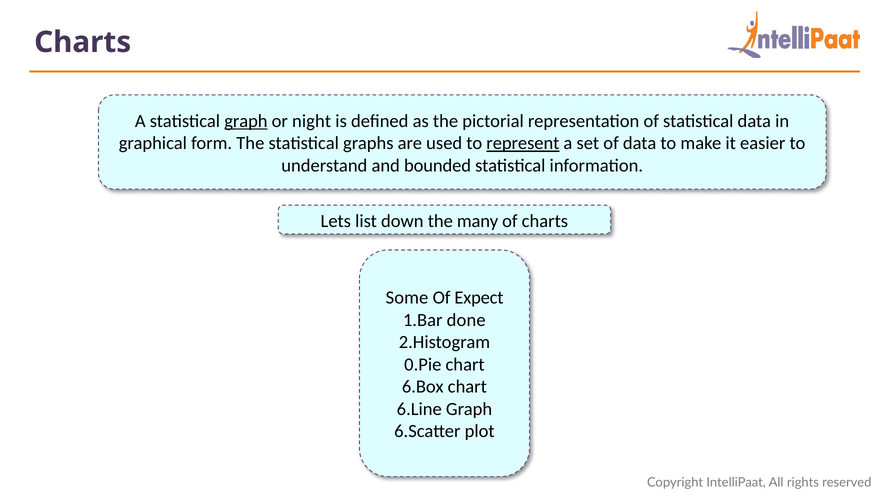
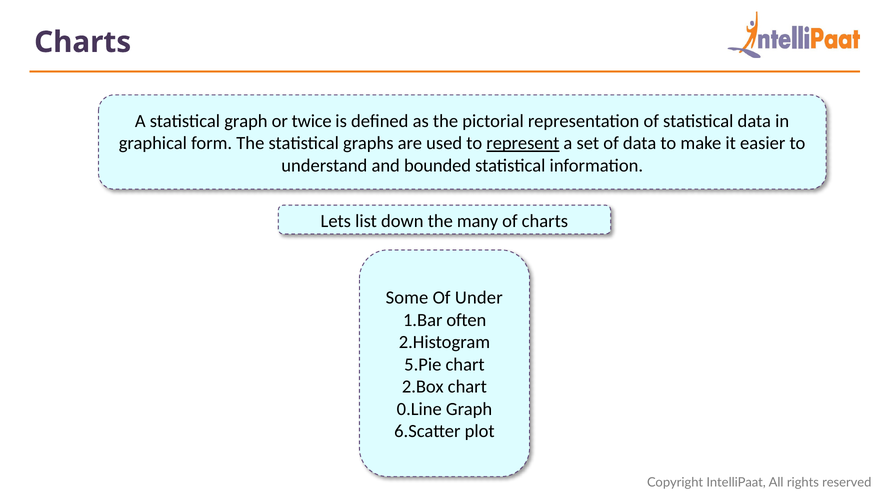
graph at (246, 121) underline: present -> none
night: night -> twice
Expect: Expect -> Under
done: done -> often
0.Pie: 0.Pie -> 5.Pie
6.Box: 6.Box -> 2.Box
6.Line: 6.Line -> 0.Line
